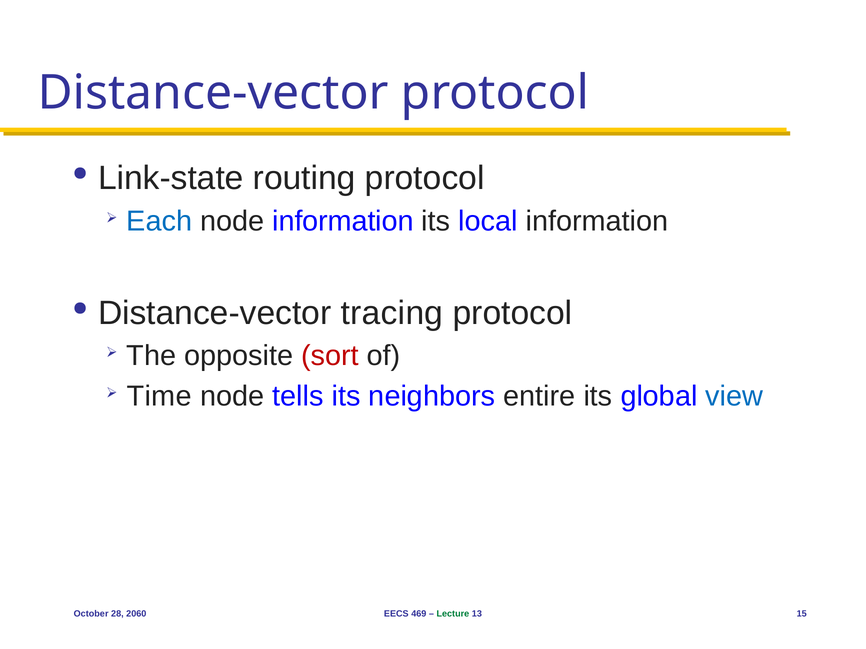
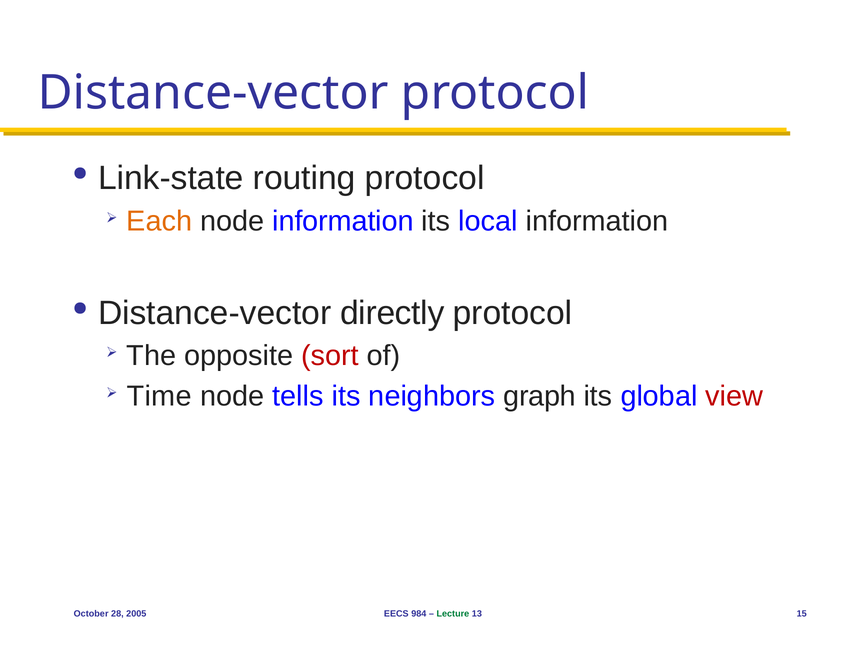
Each colour: blue -> orange
tracing: tracing -> directly
entire: entire -> graph
view colour: blue -> red
2060: 2060 -> 2005
469: 469 -> 984
